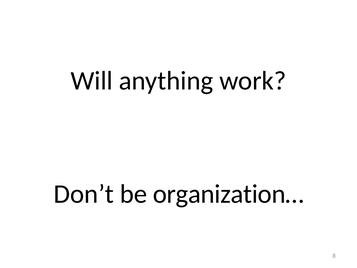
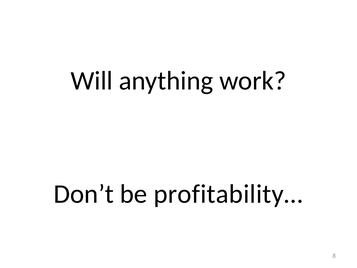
organization…: organization… -> profitability…
